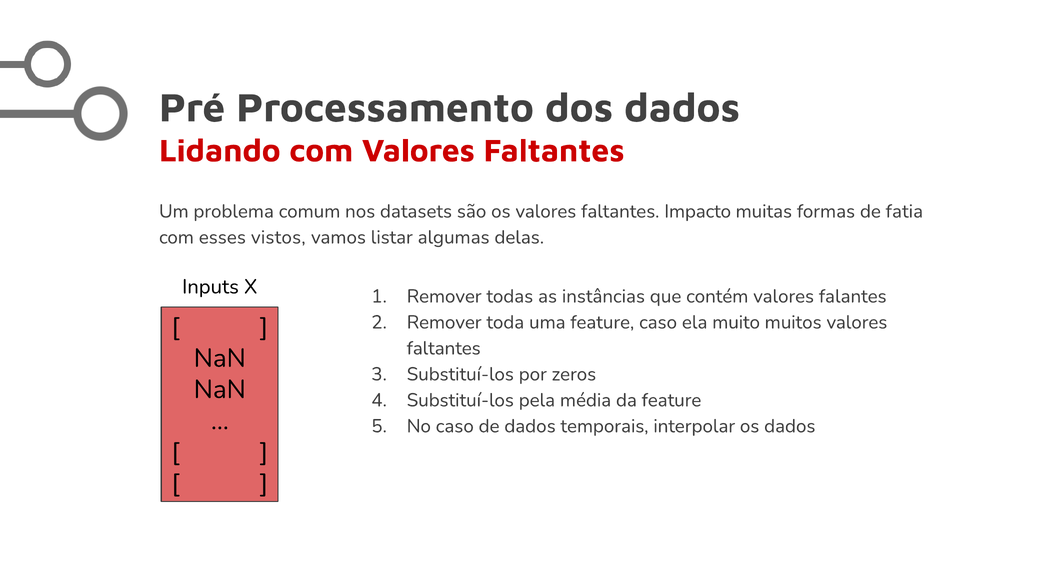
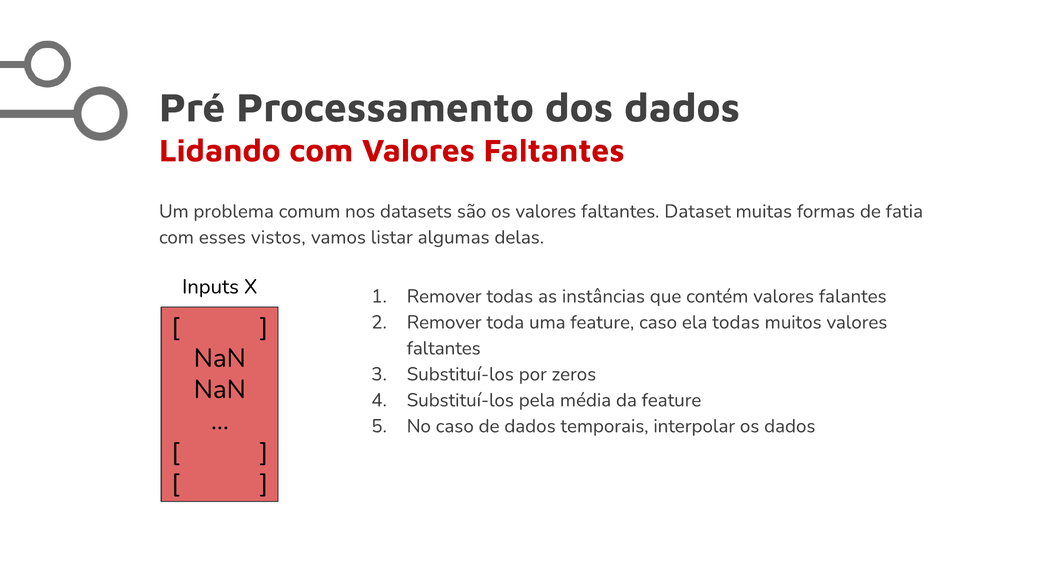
Impacto: Impacto -> Dataset
ela muito: muito -> todas
